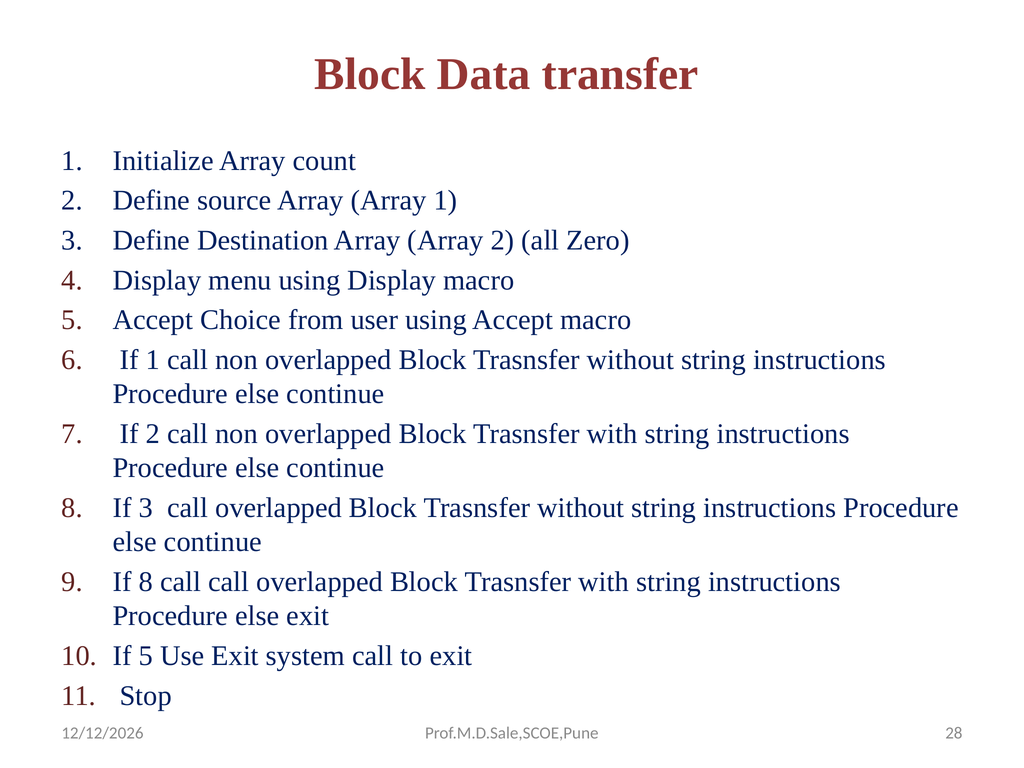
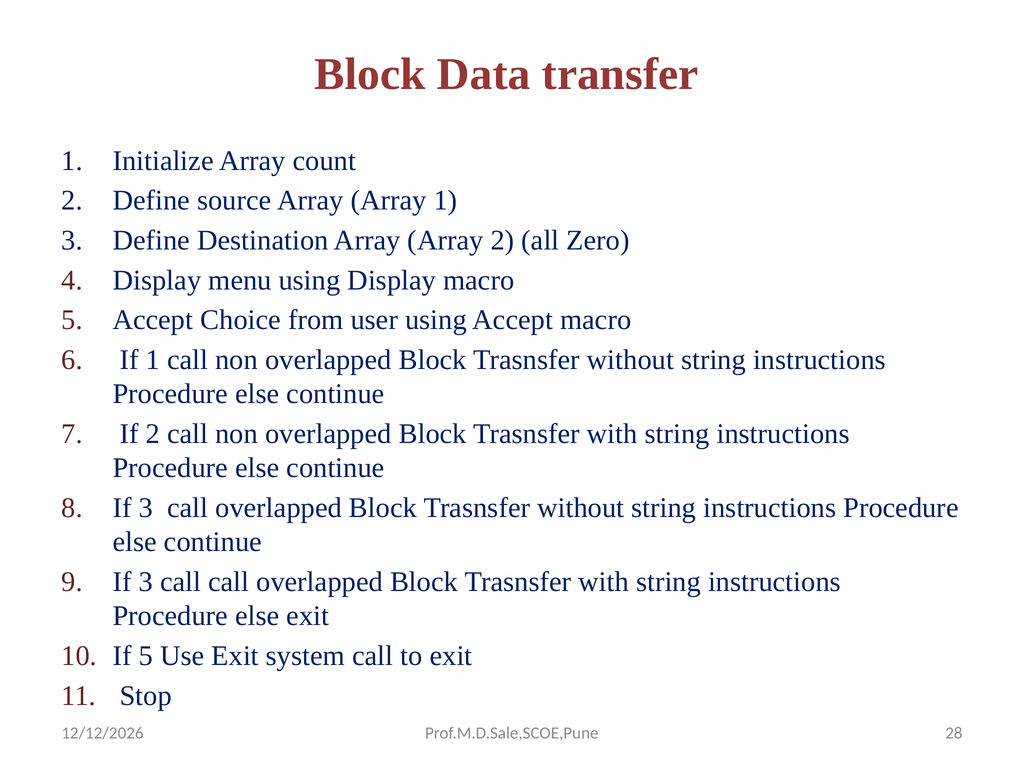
8 at (146, 582): 8 -> 3
